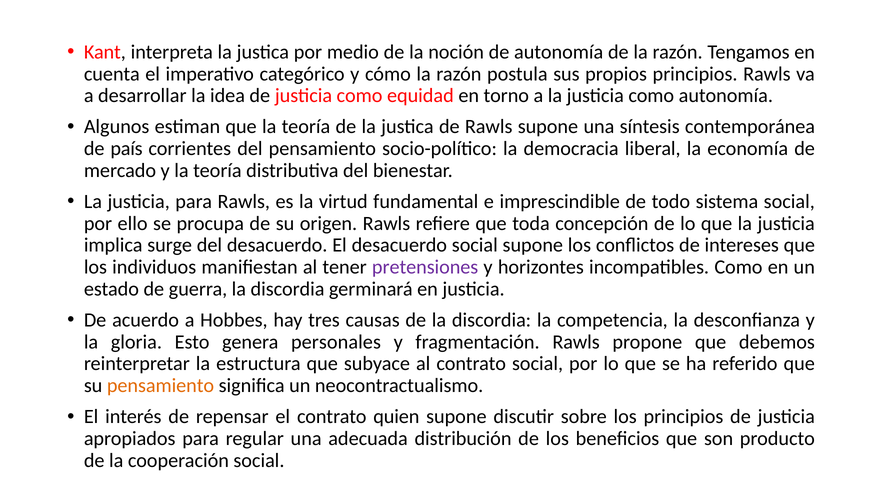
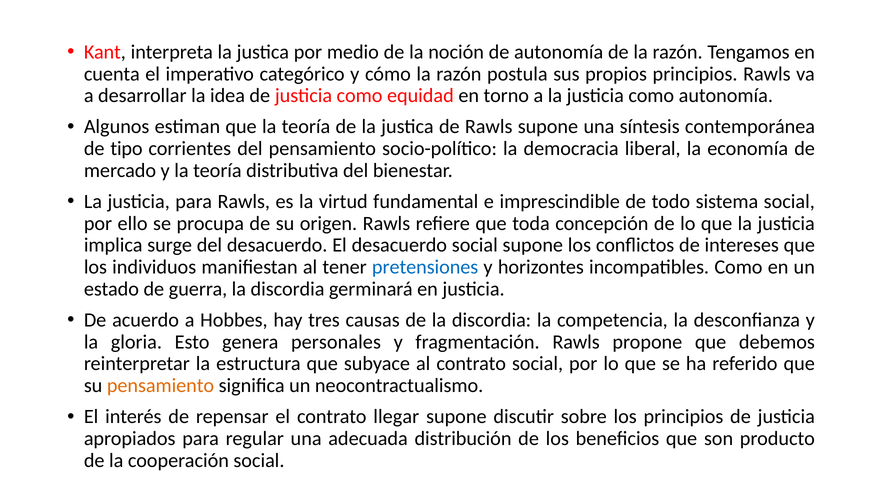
país: país -> tipo
pretensiones colour: purple -> blue
quien: quien -> llegar
